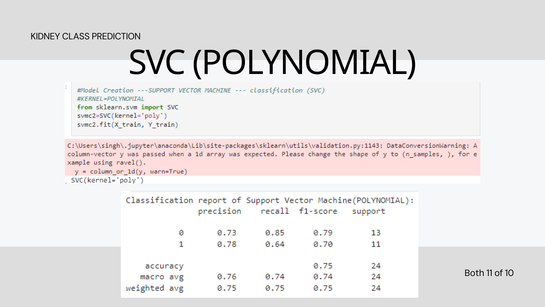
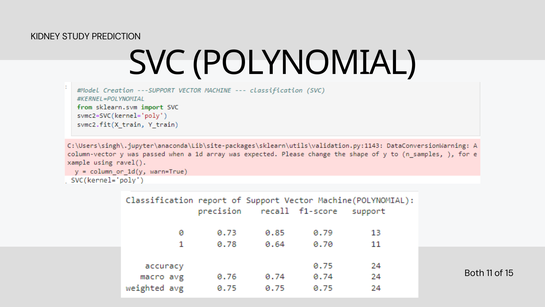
CLASS: CLASS -> STUDY
10: 10 -> 15
